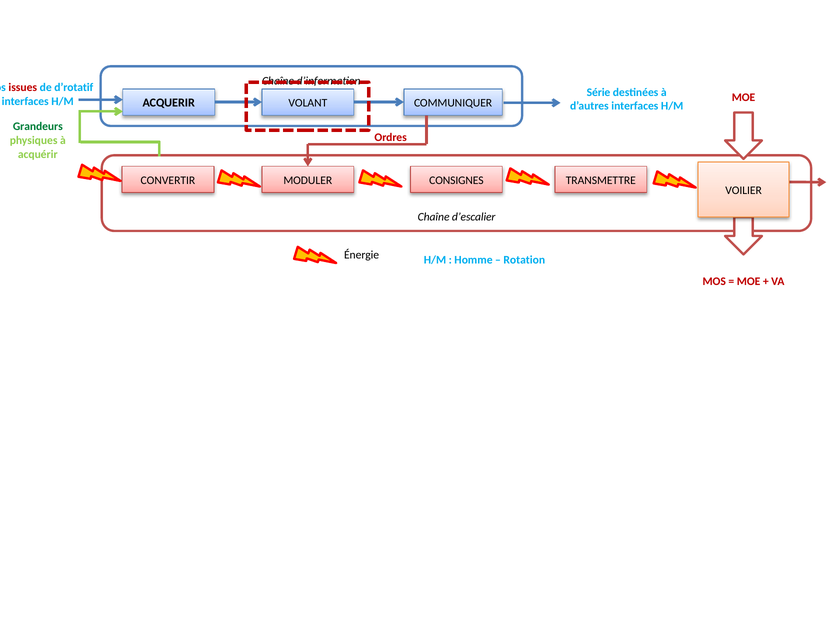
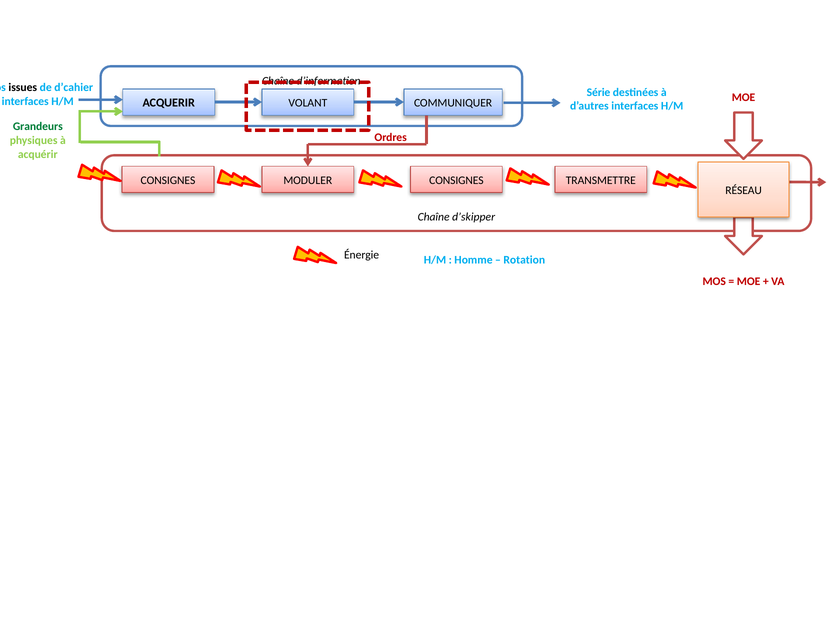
issues colour: red -> black
d’rotatif: d’rotatif -> d’cahier
CONVERTIR at (168, 180): CONVERTIR -> CONSIGNES
VOILIER: VOILIER -> RÉSEAU
d’escalier: d’escalier -> d’skipper
